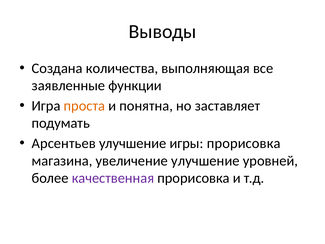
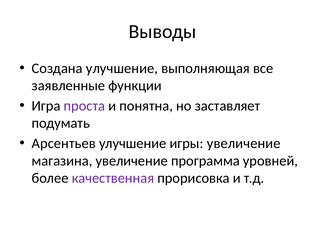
Создана количества: количества -> улучшение
проста colour: orange -> purple
игры прорисовка: прорисовка -> увеличение
увеличение улучшение: улучшение -> программа
